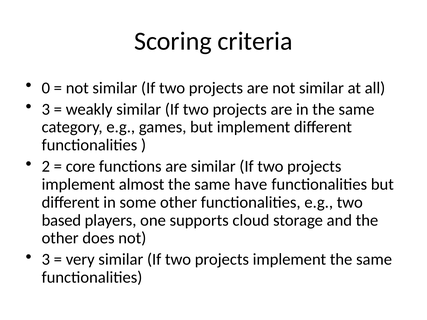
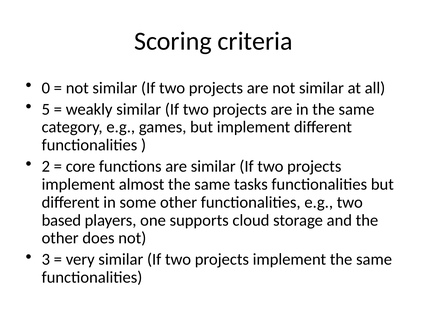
3 at (46, 109): 3 -> 5
have: have -> tasks
